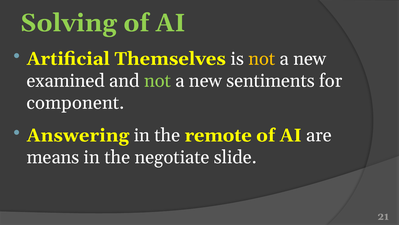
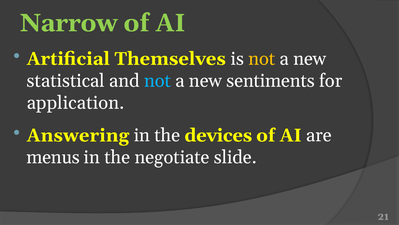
Solving: Solving -> Narrow
examined: examined -> statistical
not at (157, 81) colour: light green -> light blue
component: component -> application
remote: remote -> devices
means: means -> menus
